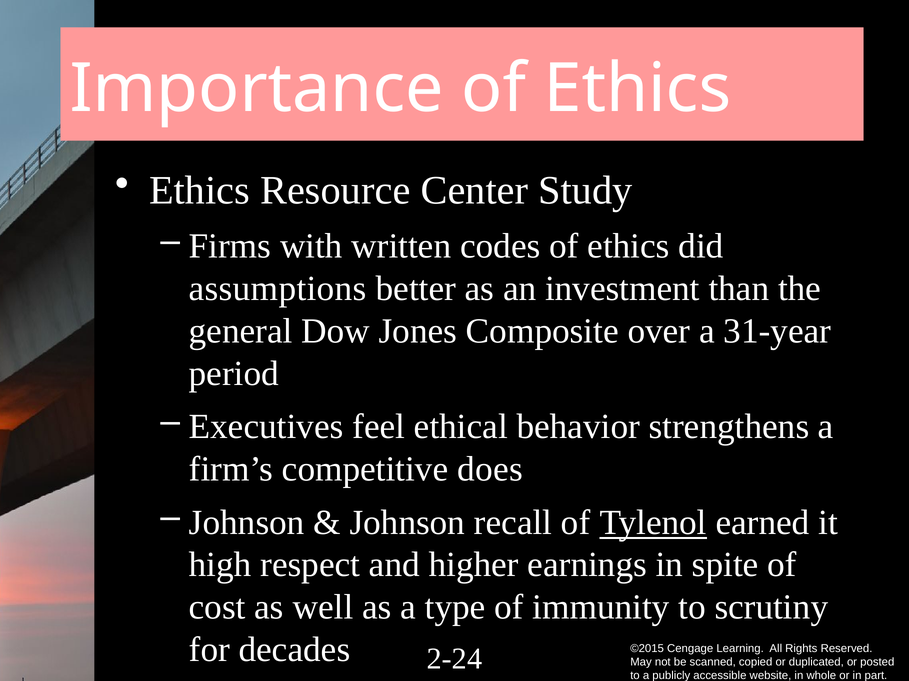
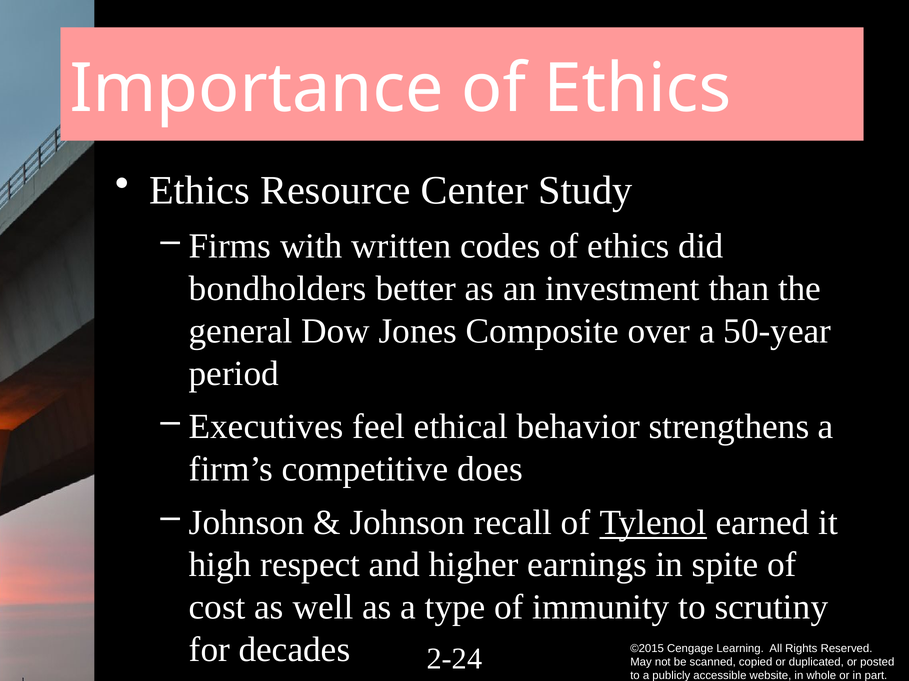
assumptions: assumptions -> bondholders
31-year: 31-year -> 50-year
